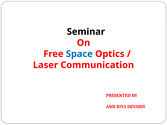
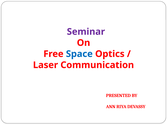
Seminar colour: black -> purple
